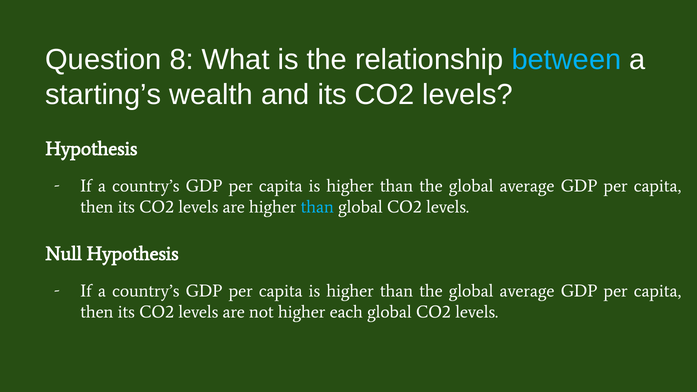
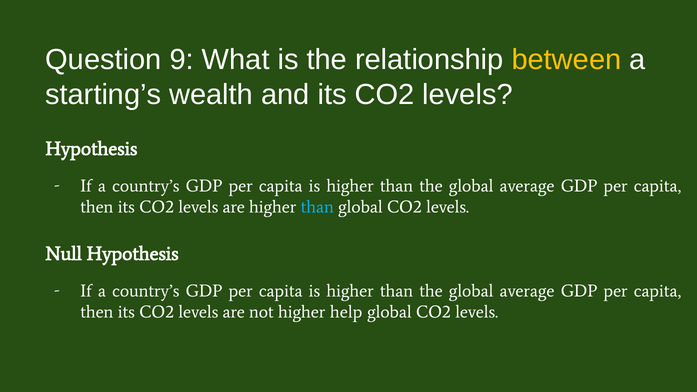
8: 8 -> 9
between colour: light blue -> yellow
each: each -> help
